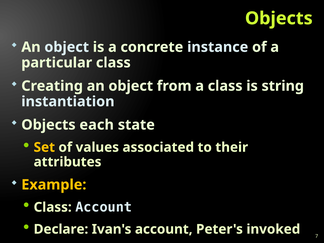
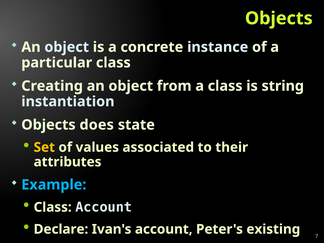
each: each -> does
Example colour: yellow -> light blue
invoked: invoked -> existing
